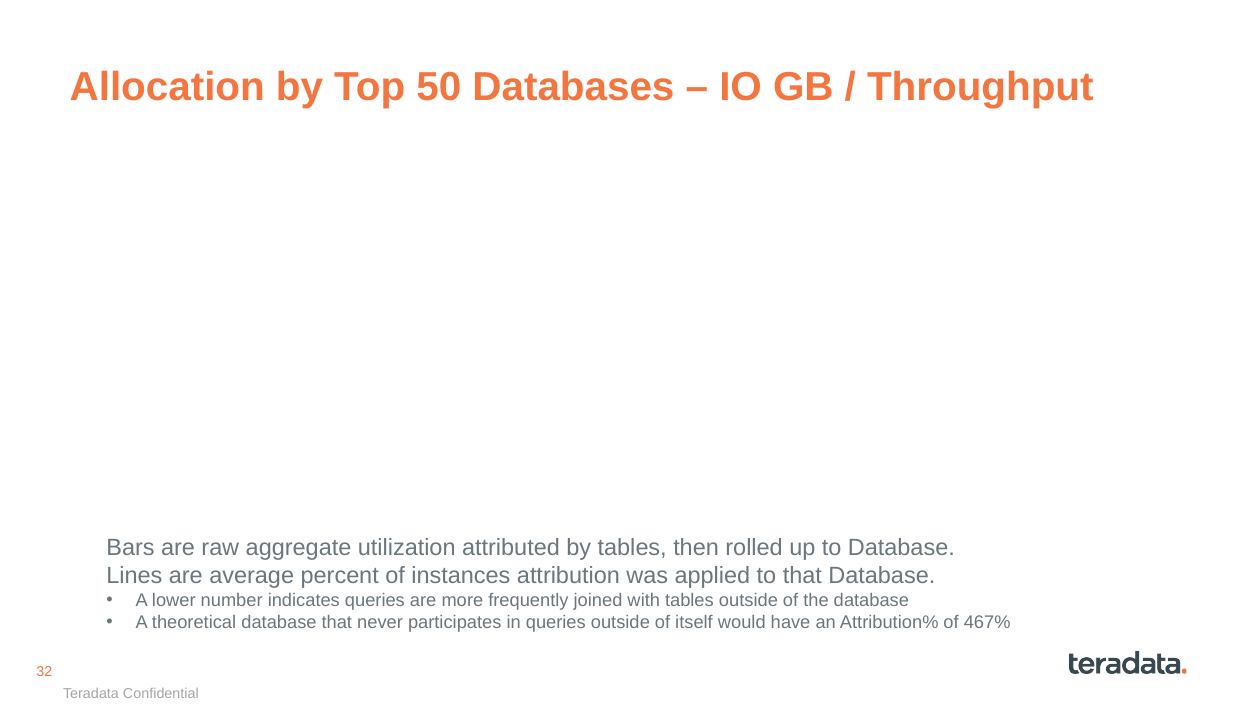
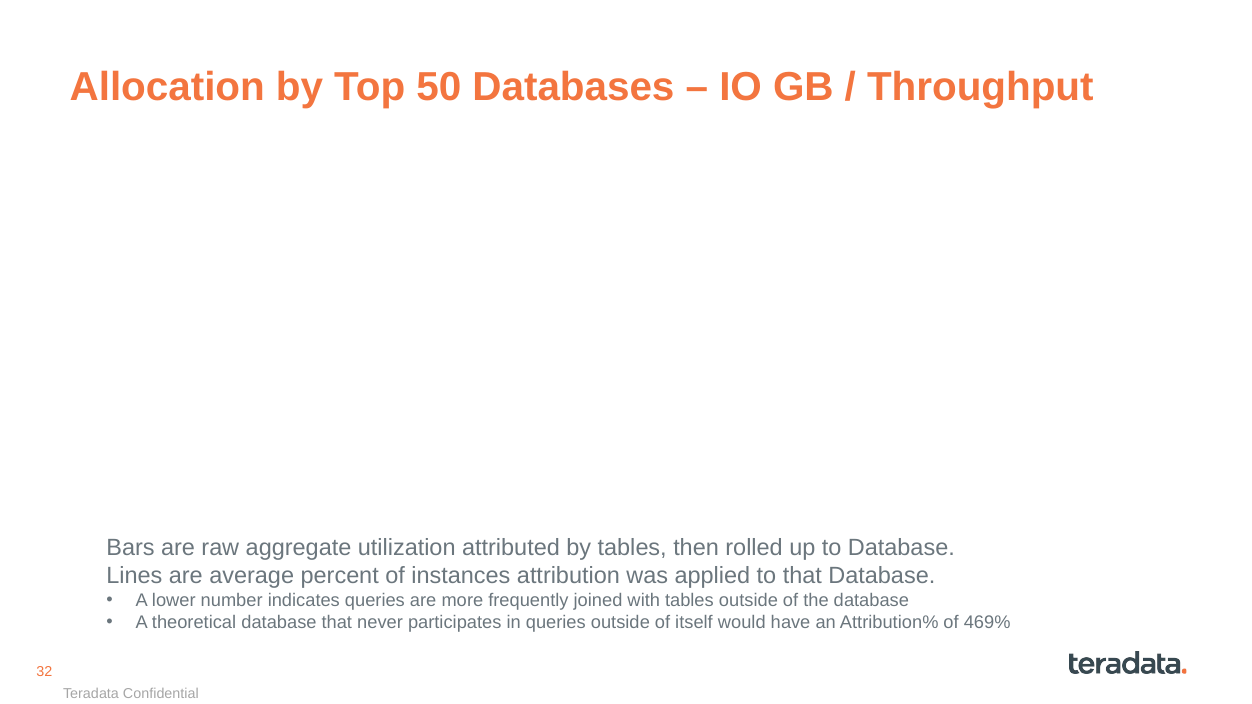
467%: 467% -> 469%
